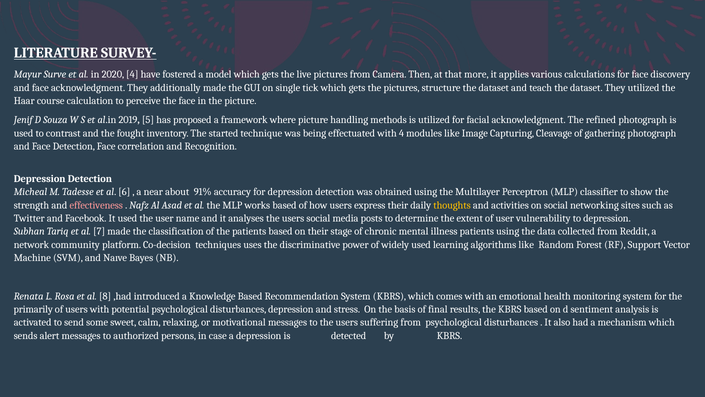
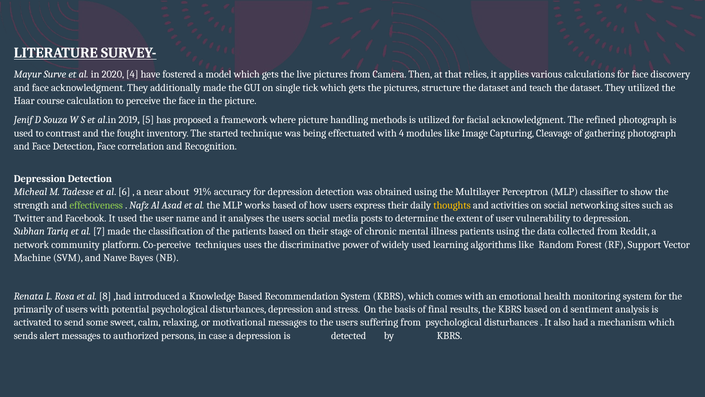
more: more -> relies
effectiveness colour: pink -> light green
Co-decision: Co-decision -> Co-perceive
